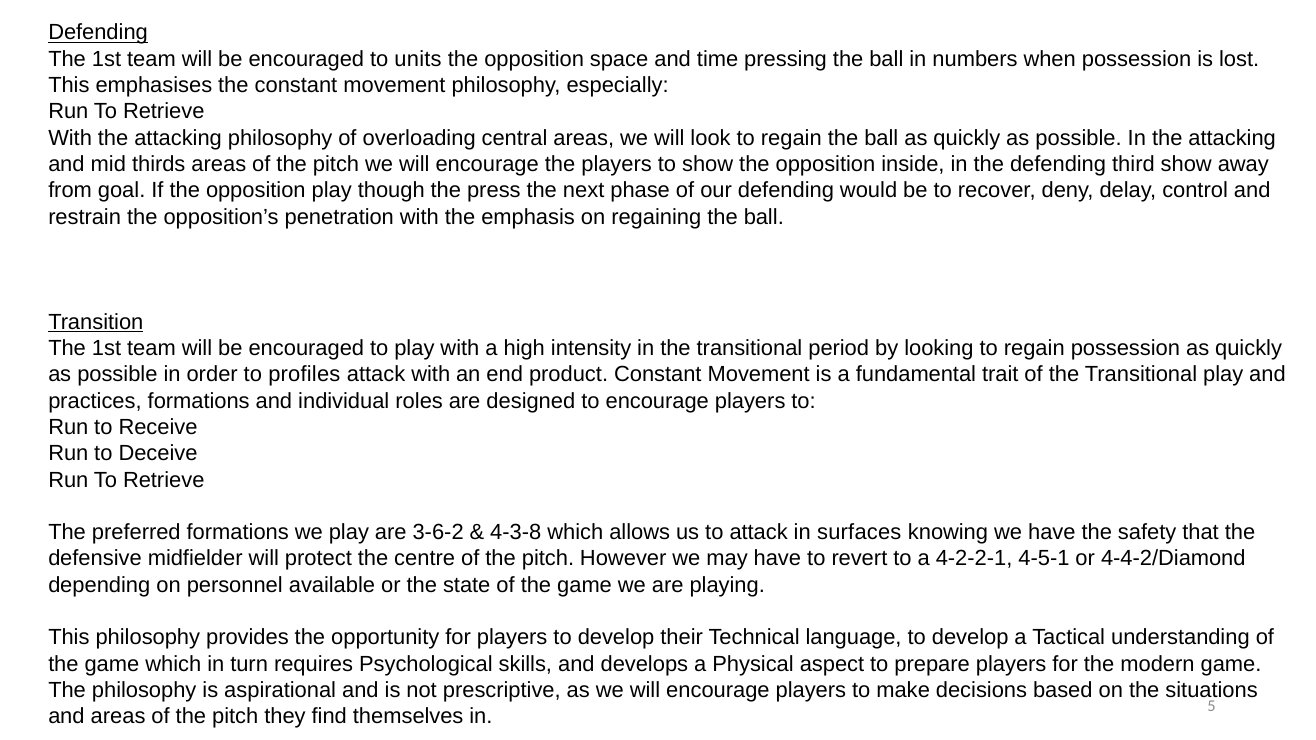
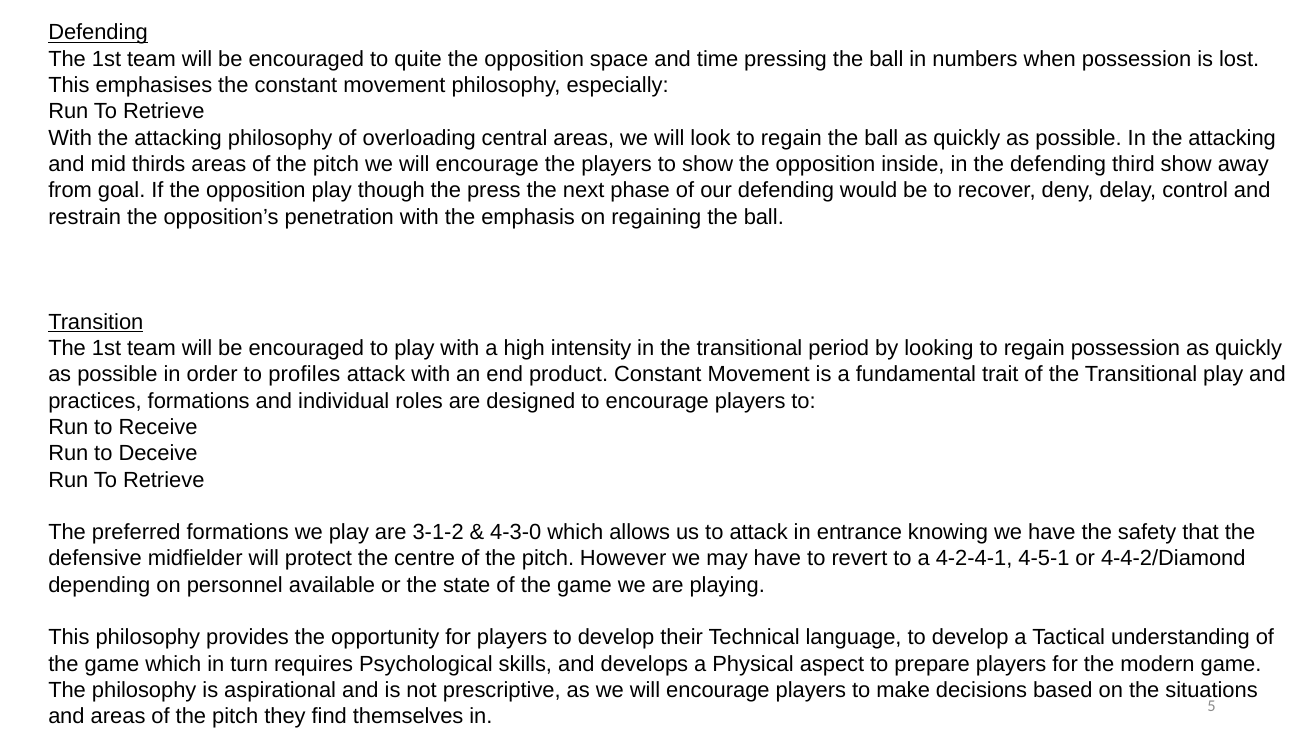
units: units -> quite
3-6-2: 3-6-2 -> 3-1-2
4-3-8: 4-3-8 -> 4-3-0
surfaces: surfaces -> entrance
4-2-2-1: 4-2-2-1 -> 4-2-4-1
